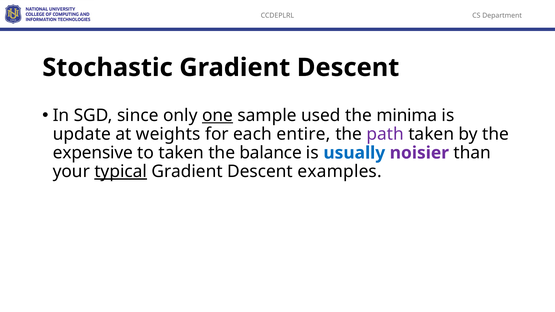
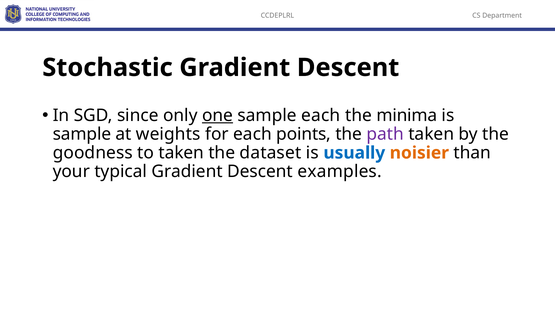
sample used: used -> each
update at (82, 134): update -> sample
entire: entire -> points
expensive: expensive -> goodness
balance: balance -> dataset
noisier colour: purple -> orange
typical underline: present -> none
